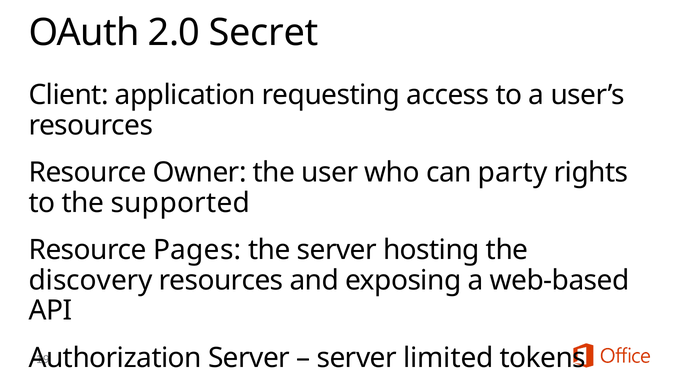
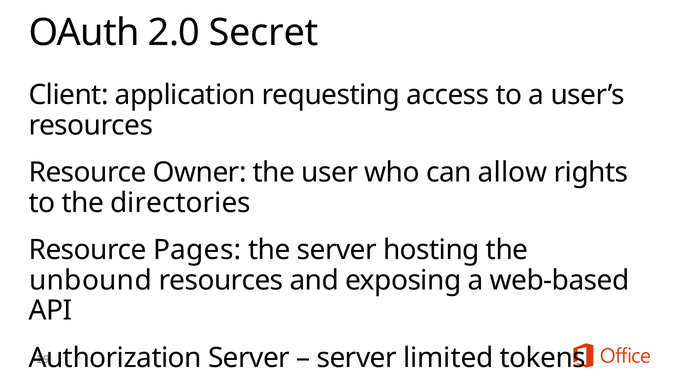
party: party -> allow
supported: supported -> directories
discovery: discovery -> unbound
